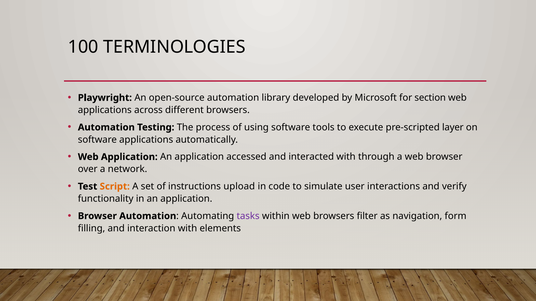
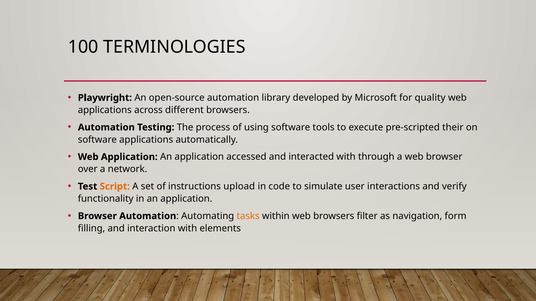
section: section -> quality
layer: layer -> their
tasks colour: purple -> orange
